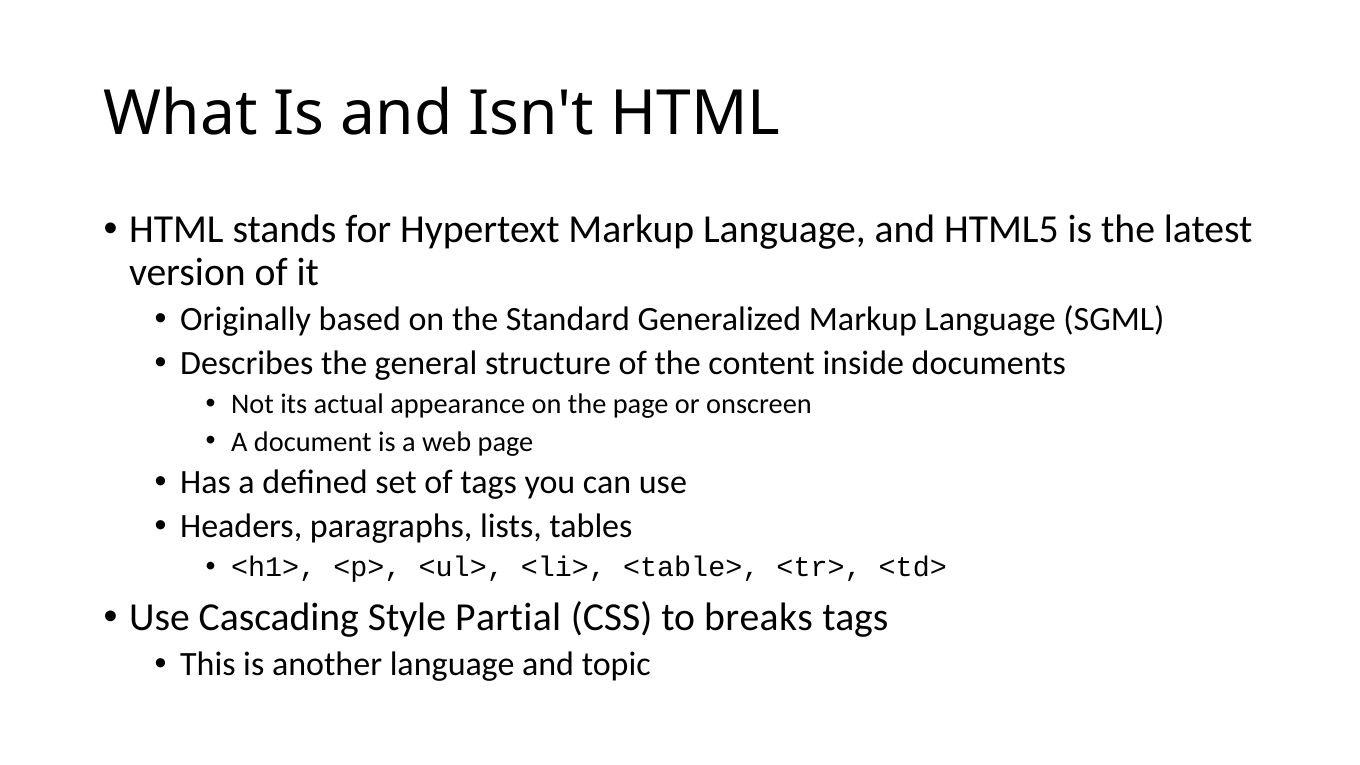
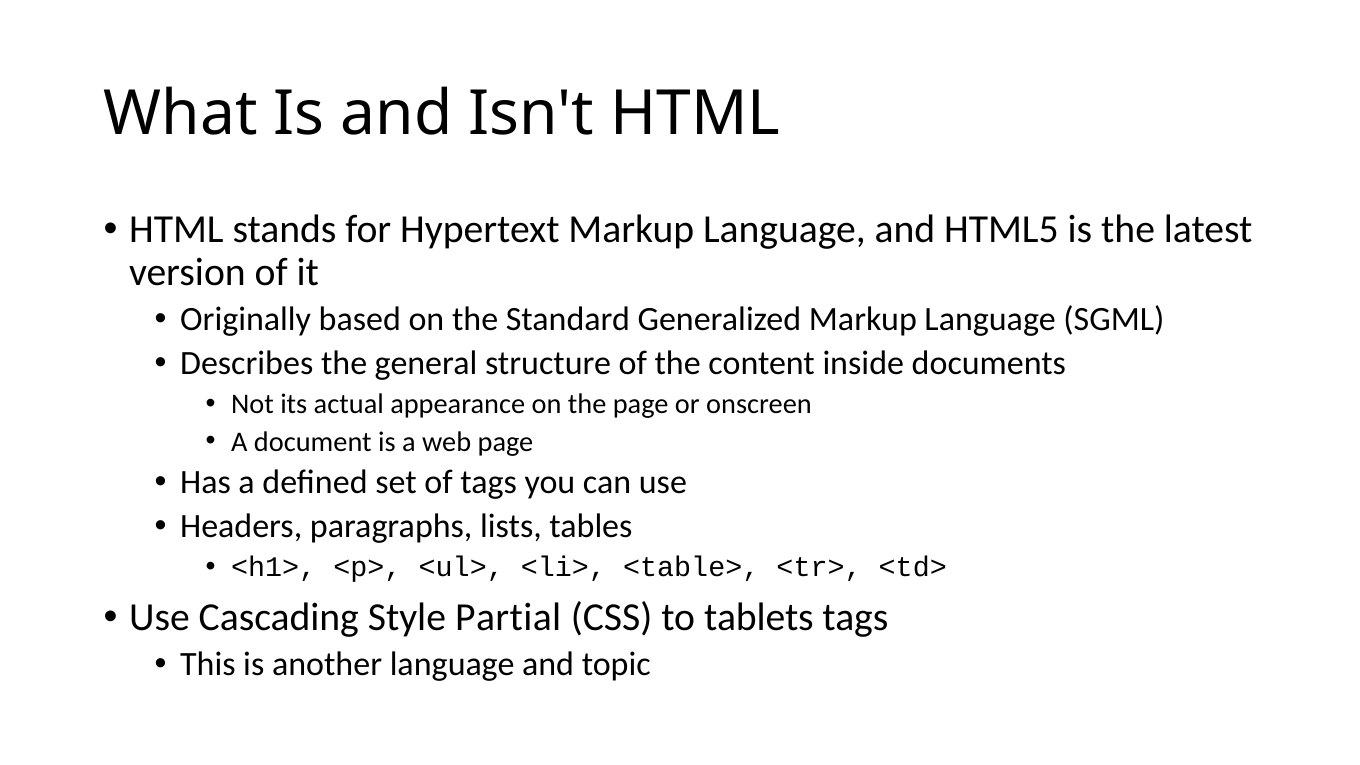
breaks: breaks -> tablets
